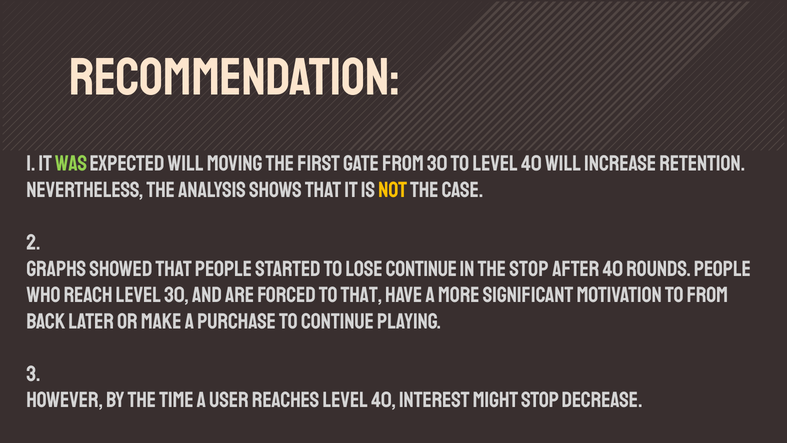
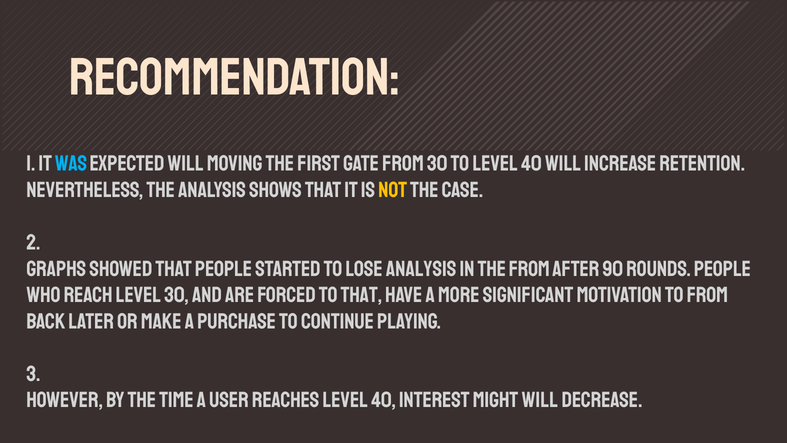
was colour: light green -> light blue
lose continue: continue -> analysis
the stop: stop -> from
after 40: 40 -> 90
might stop: stop -> will
